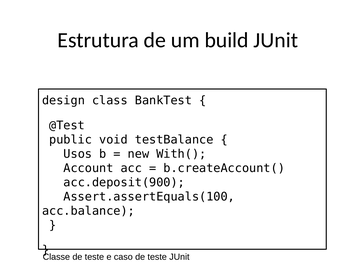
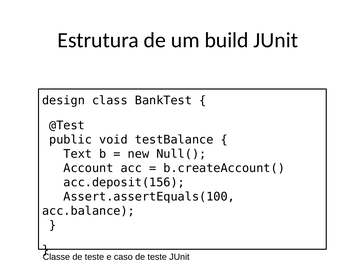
Usos: Usos -> Text
With(: With( -> Null(
acc.deposit(900: acc.deposit(900 -> acc.deposit(156
